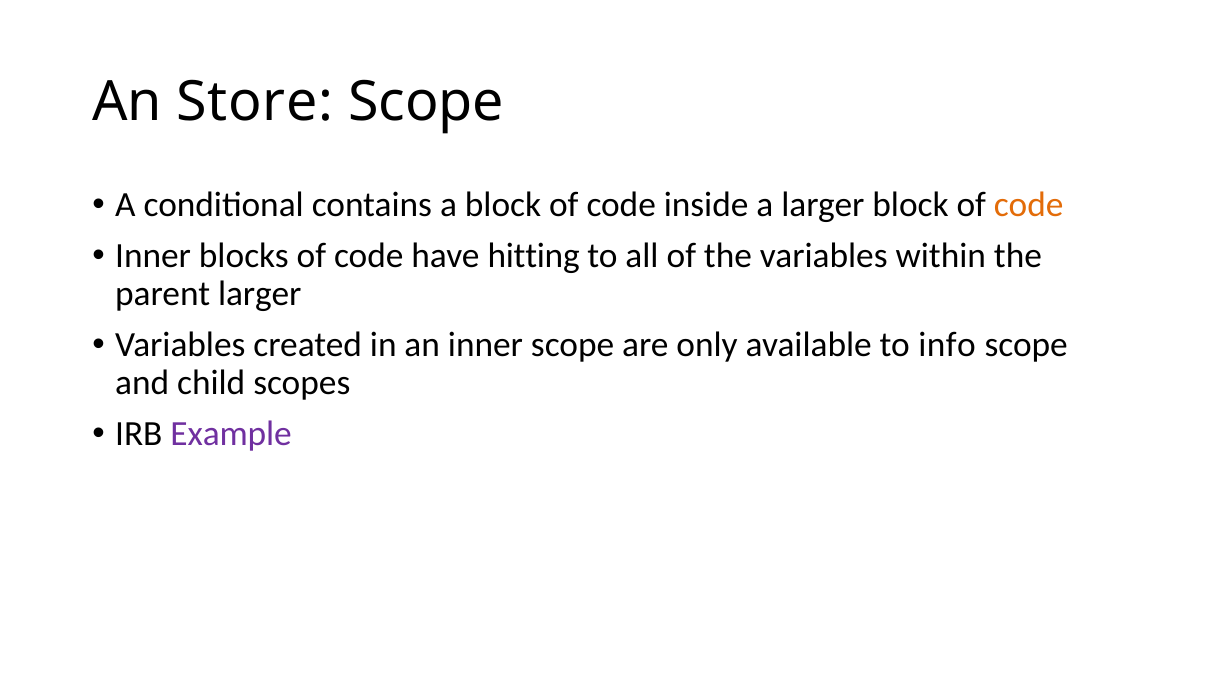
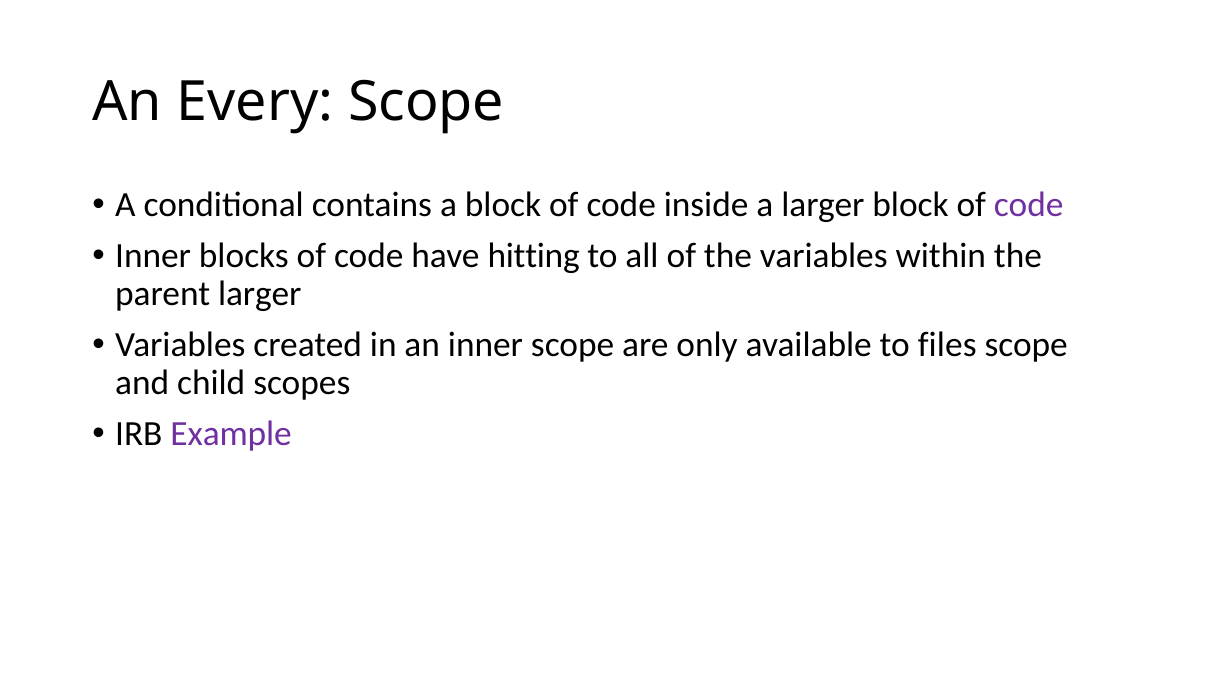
Store: Store -> Every
code at (1029, 205) colour: orange -> purple
info: info -> files
